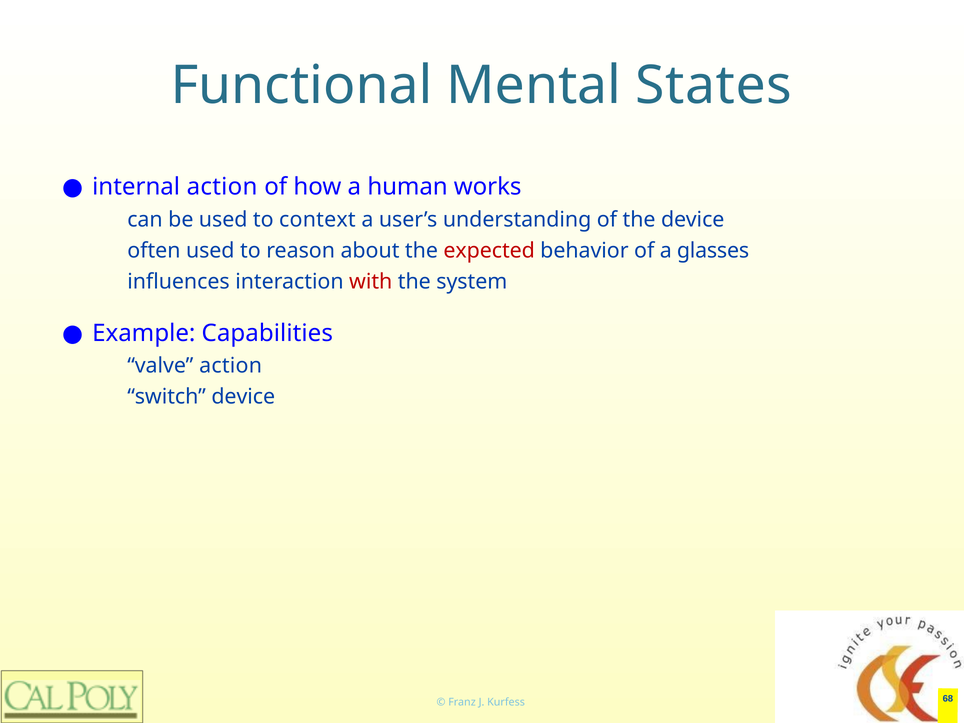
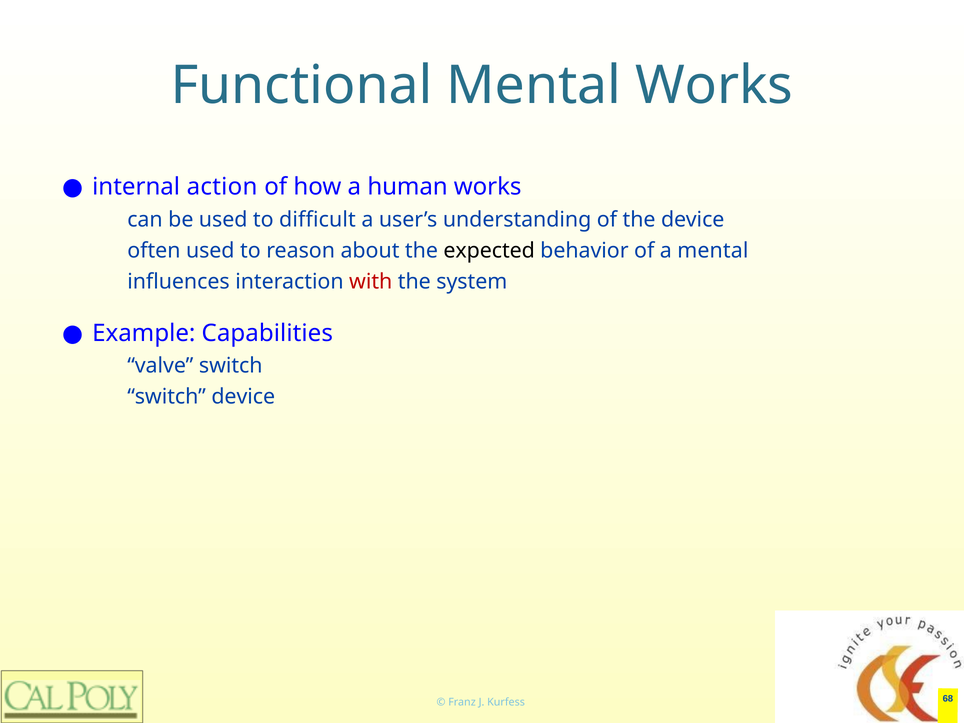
Mental States: States -> Works
context: context -> difficult
expected colour: red -> black
a glasses: glasses -> mental
valve action: action -> switch
